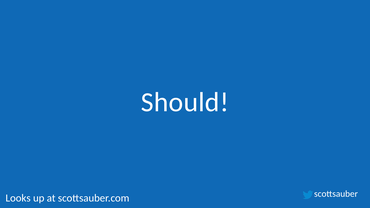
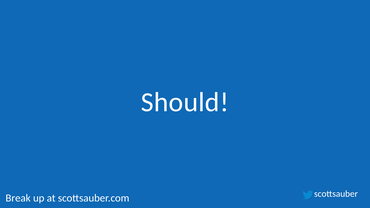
Looks: Looks -> Break
